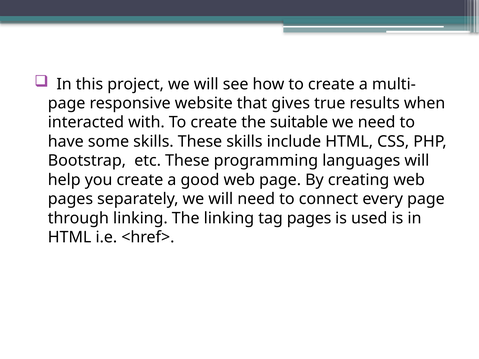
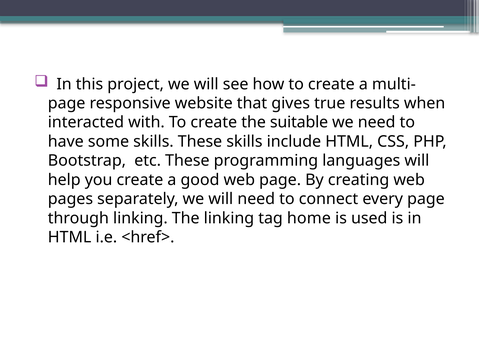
tag pages: pages -> home
